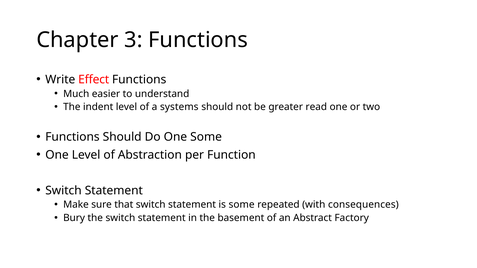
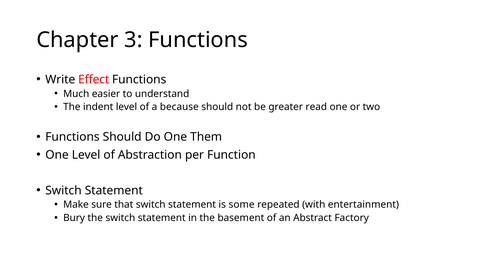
systems: systems -> because
One Some: Some -> Them
consequences: consequences -> entertainment
